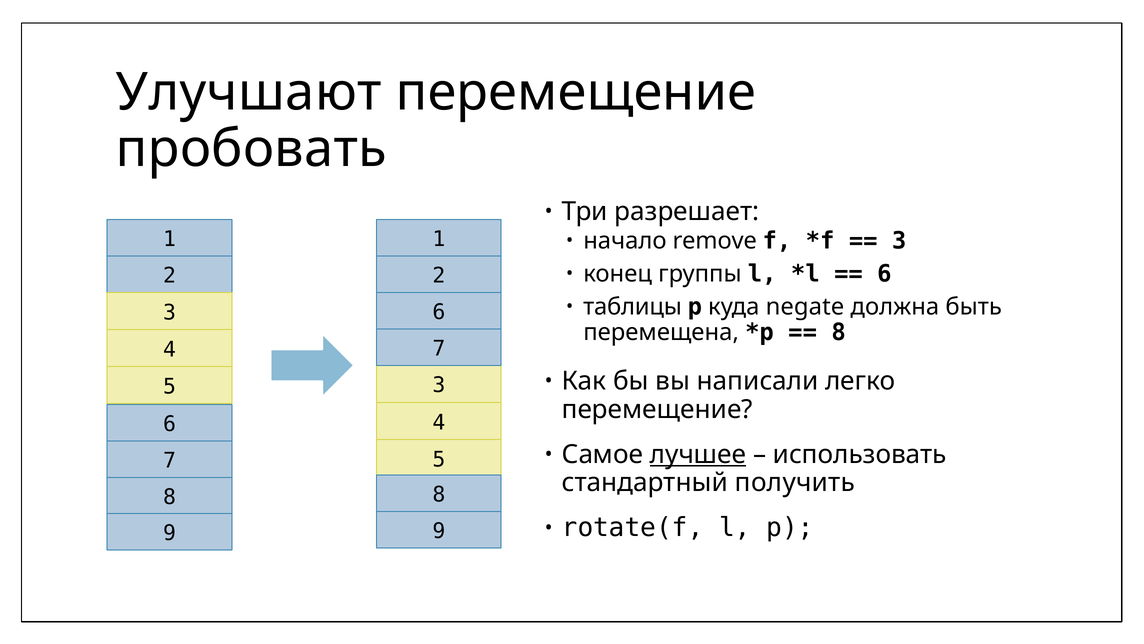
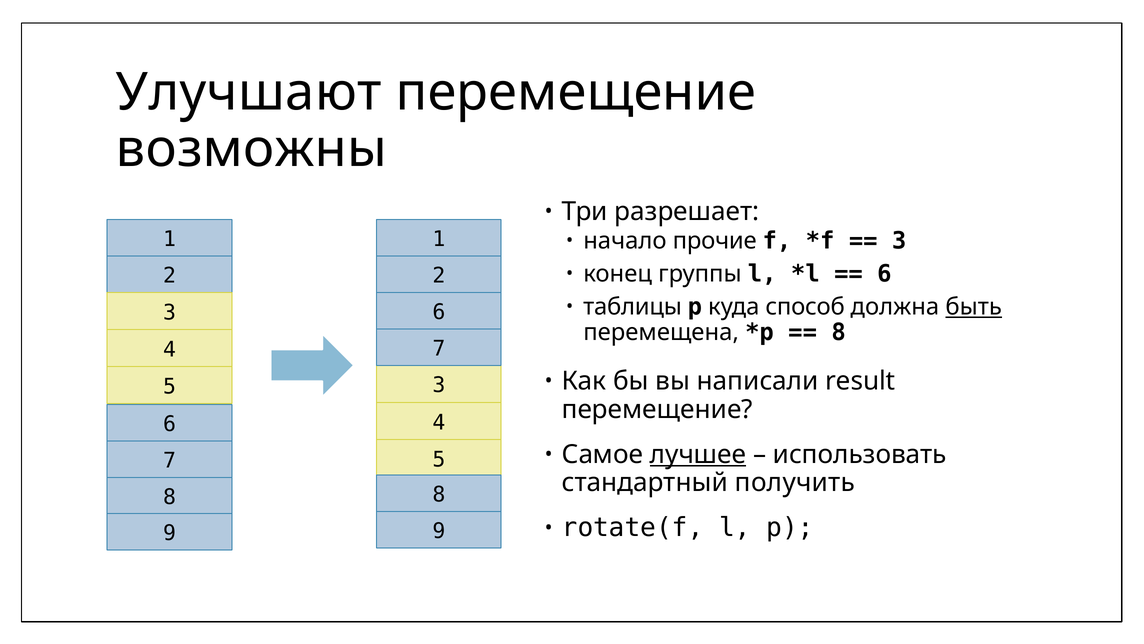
пробовать: пробовать -> возможны
remove: remove -> прочие
negate: negate -> способ
быть underline: none -> present
легко: легко -> result
